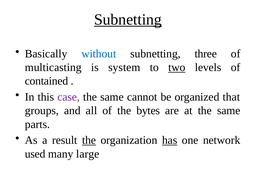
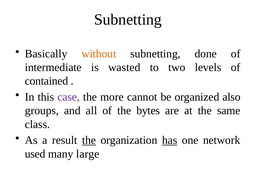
Subnetting at (128, 19) underline: present -> none
without colour: blue -> orange
three: three -> done
multicasting: multicasting -> intermediate
system: system -> wasted
two underline: present -> none
same at (112, 97): same -> more
that: that -> also
parts: parts -> class
